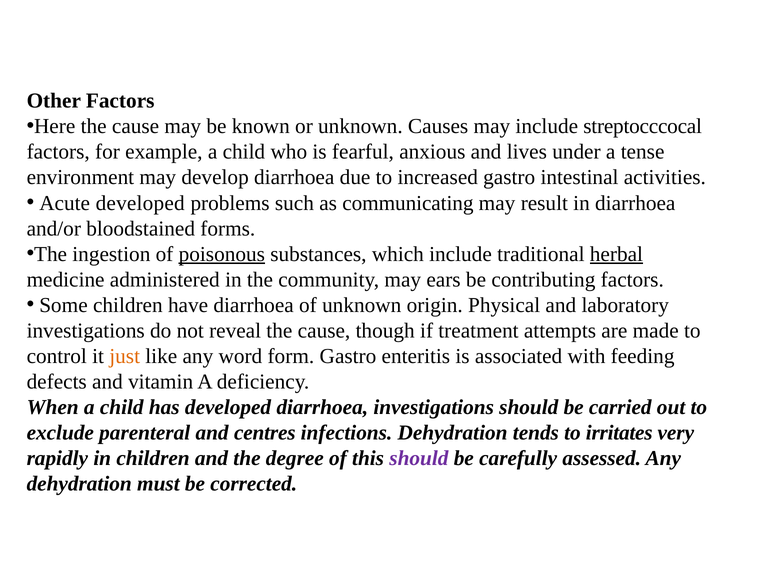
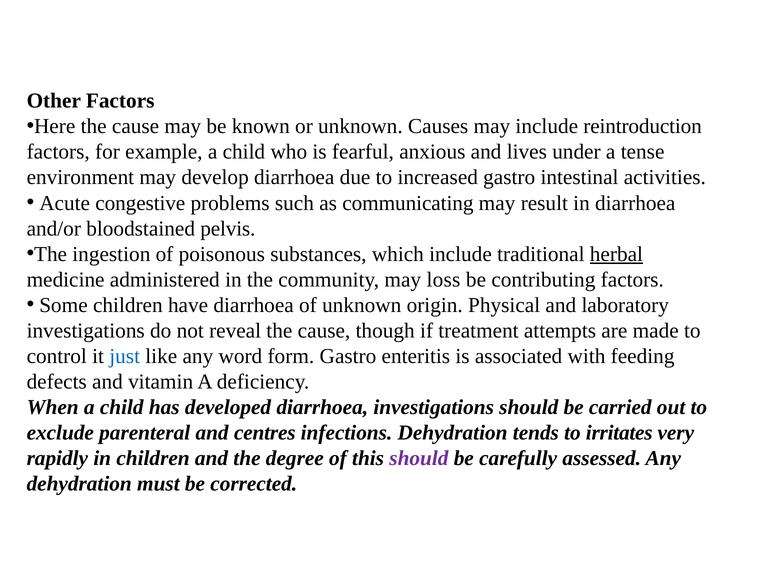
streptocccocal: streptocccocal -> reintroduction
Acute developed: developed -> congestive
forms: forms -> pelvis
poisonous underline: present -> none
ears: ears -> loss
just colour: orange -> blue
